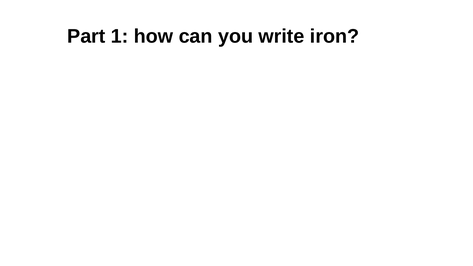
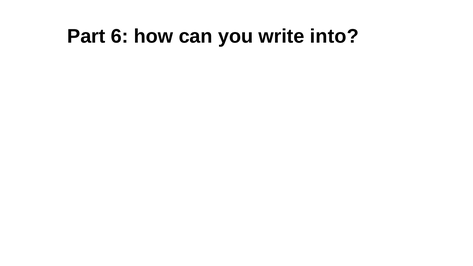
1: 1 -> 6
iron: iron -> into
